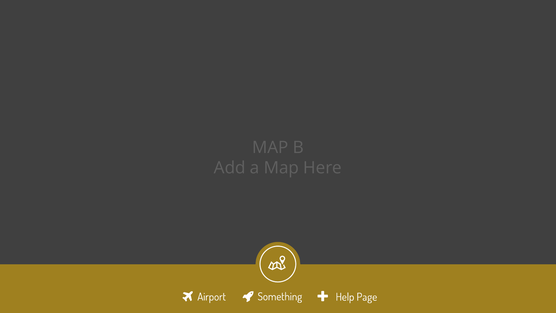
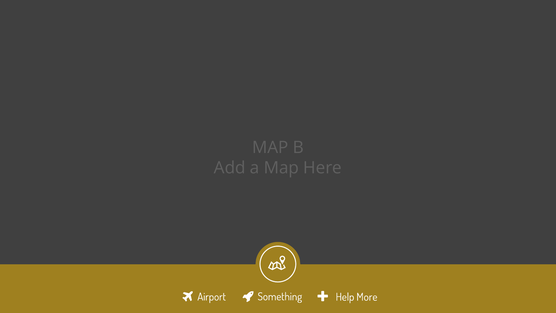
Page: Page -> More
